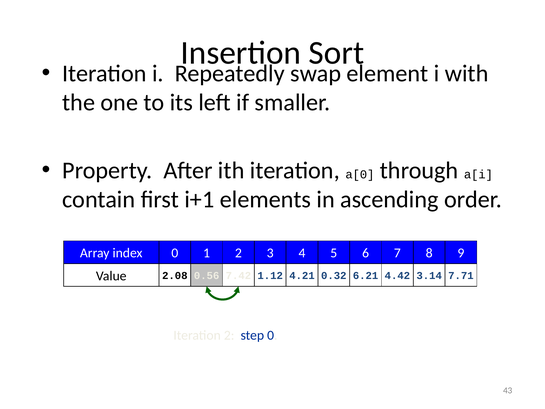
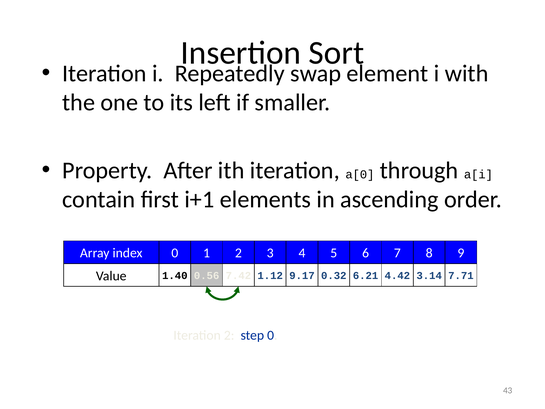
2.08: 2.08 -> 1.40
4.21: 4.21 -> 9.17
